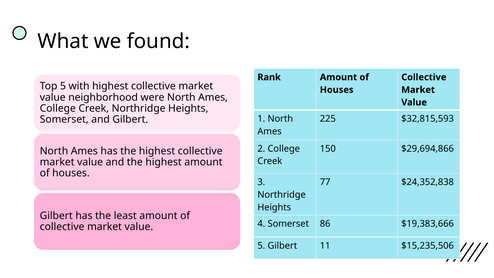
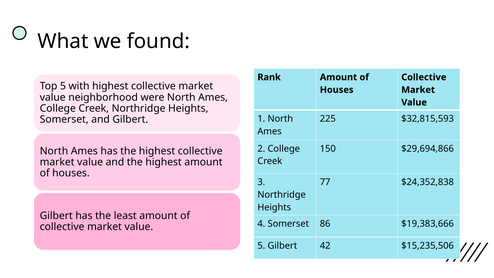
11: 11 -> 42
